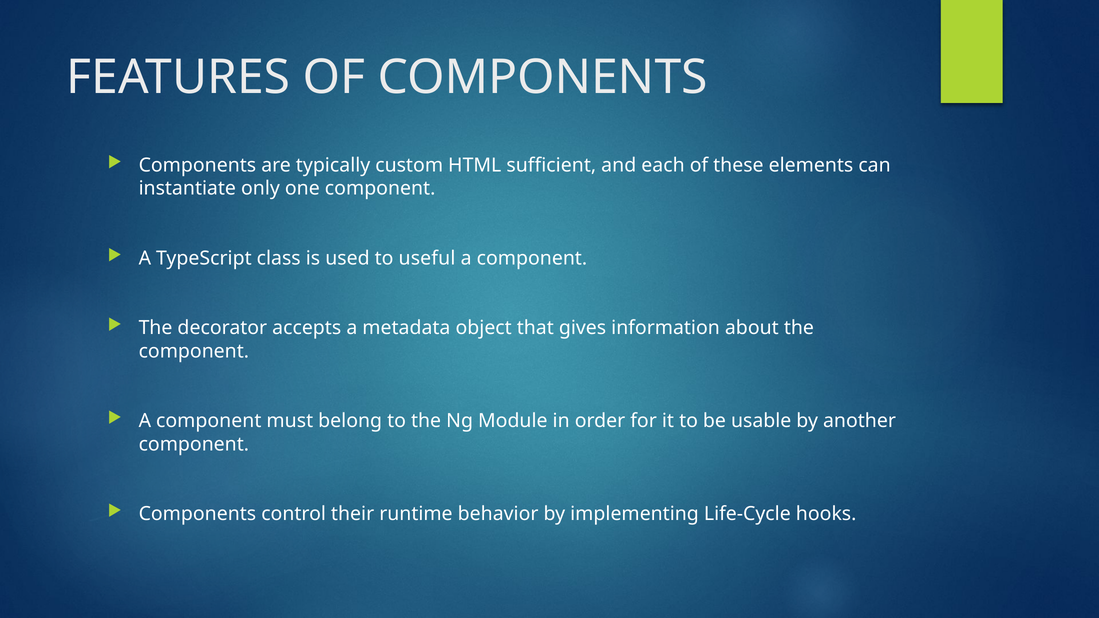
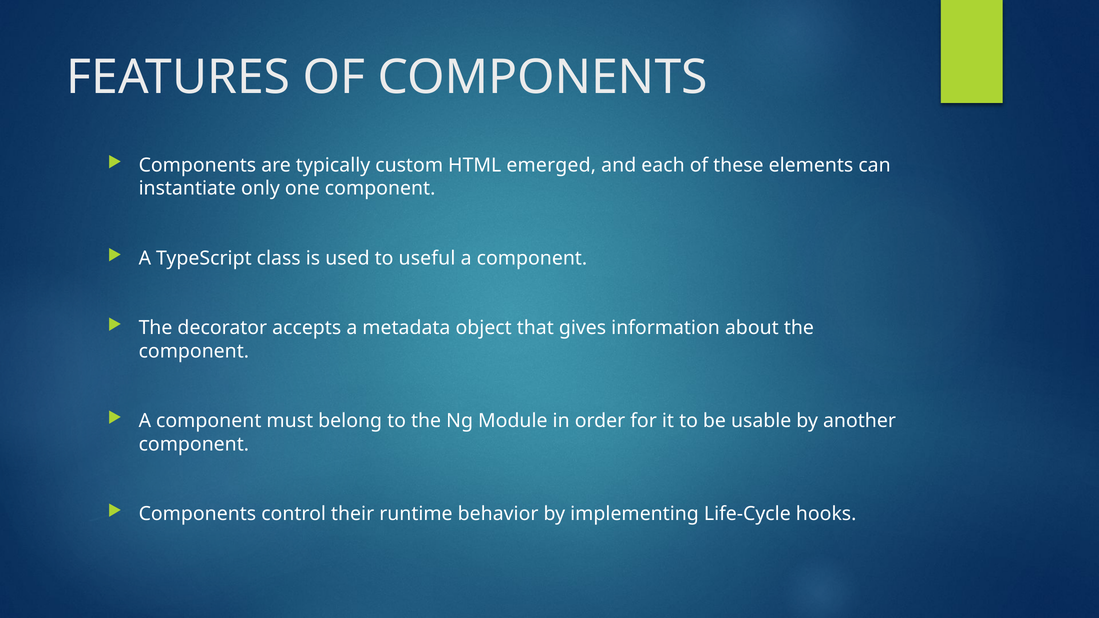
sufficient: sufficient -> emerged
